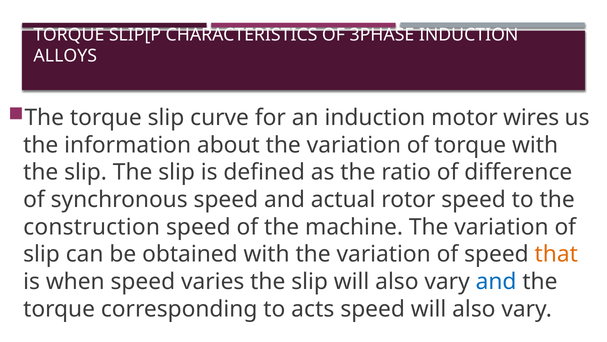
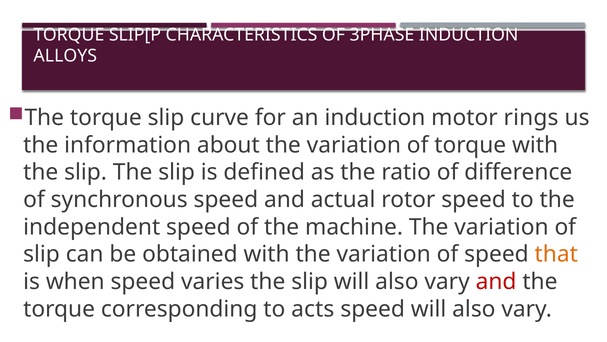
wires: wires -> rings
construction: construction -> independent
and at (496, 281) colour: blue -> red
